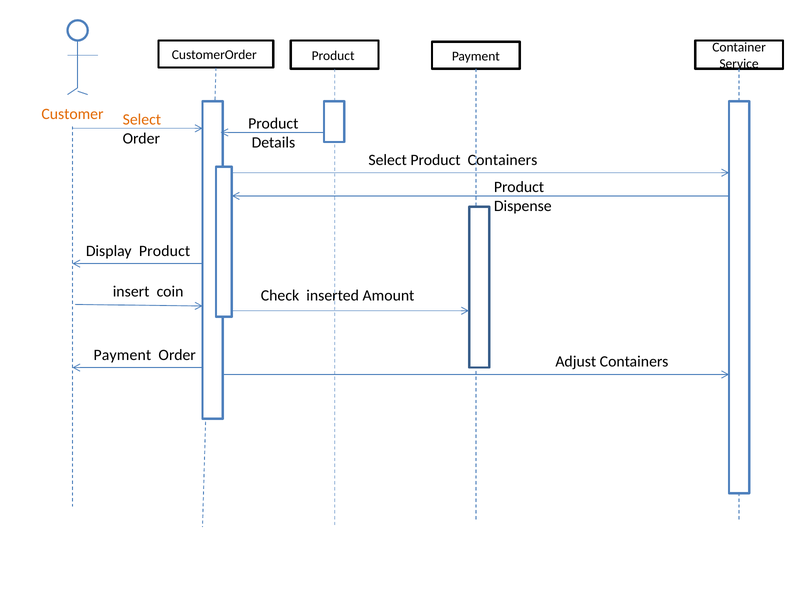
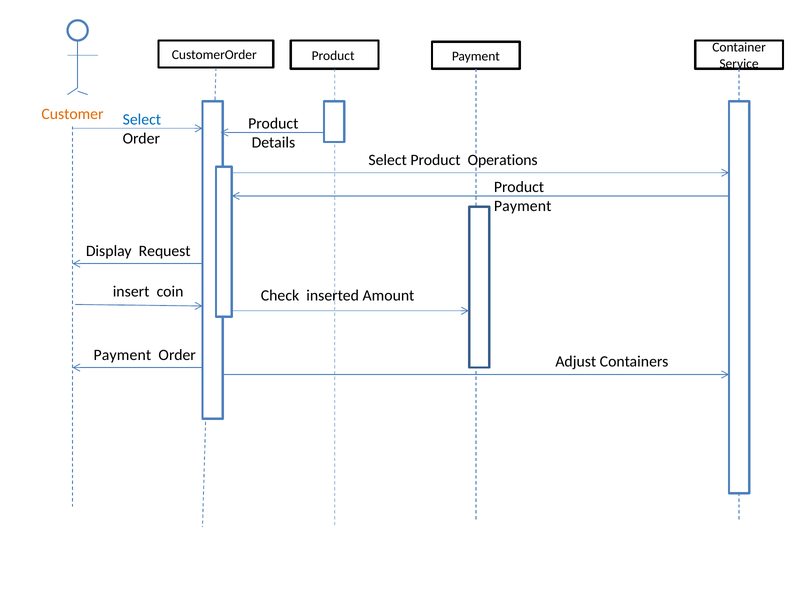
Select at (142, 120) colour: orange -> blue
Product Containers: Containers -> Operations
Dispense at (523, 206): Dispense -> Payment
Display Product: Product -> Request
